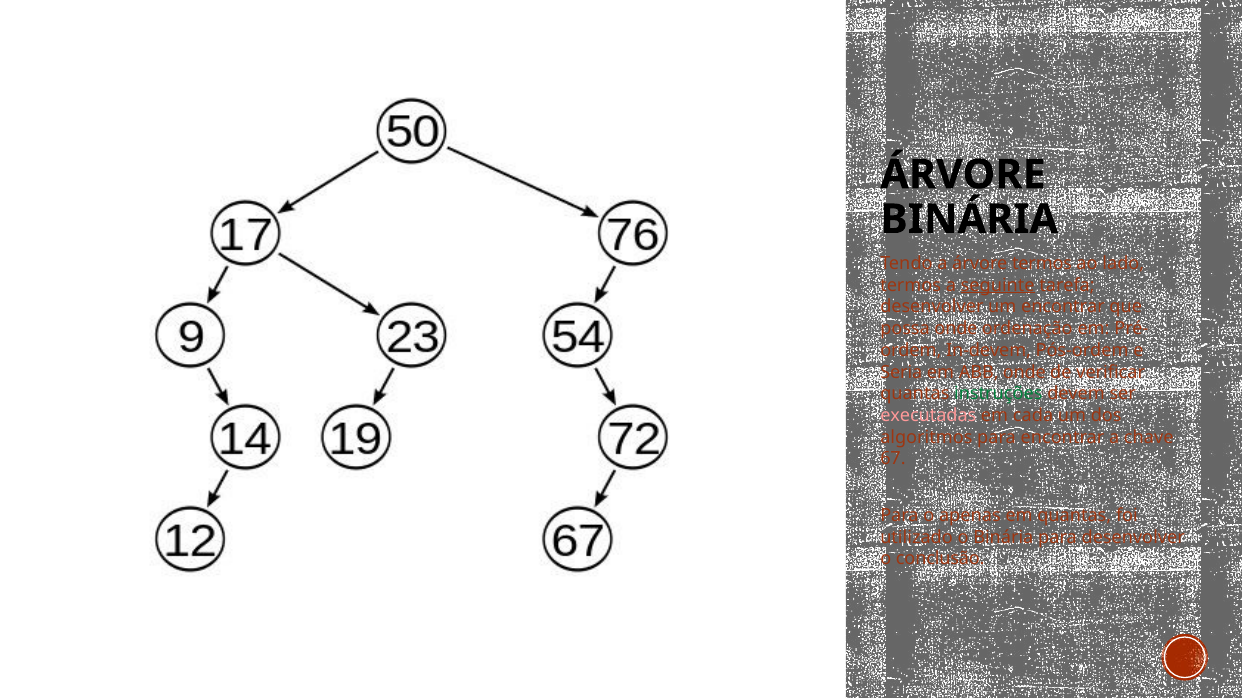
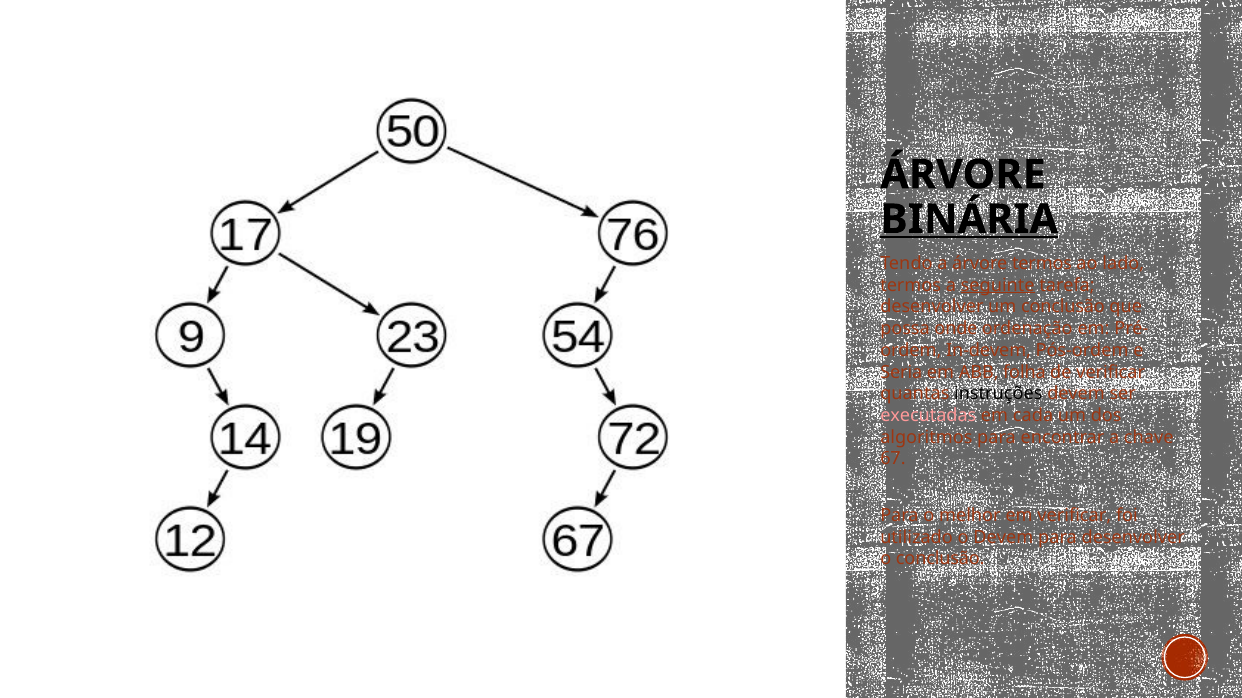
BINÁRIA at (969, 220) underline: none -> present
um encontrar: encontrar -> conclusão
ABB onde: onde -> folha
instruções colour: green -> black
apenas: apenas -> melhor
em quantas: quantas -> verificar
o Binária: Binária -> Devem
